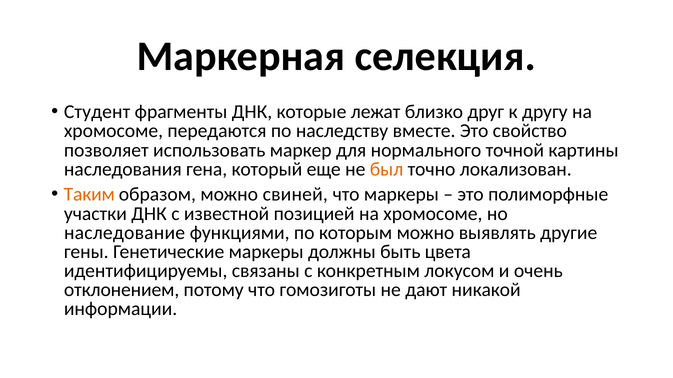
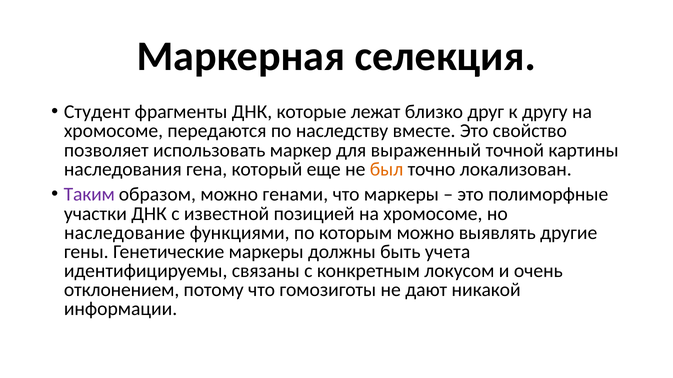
нормального: нормального -> выраженный
Таким colour: orange -> purple
свиней: свиней -> генами
цвета: цвета -> учета
